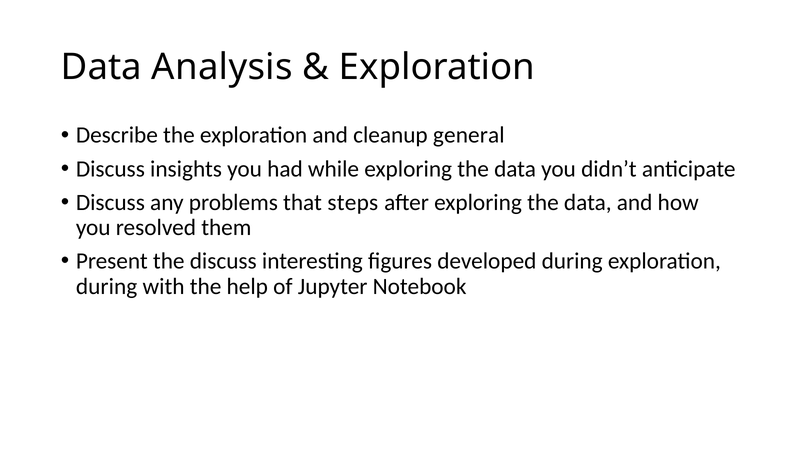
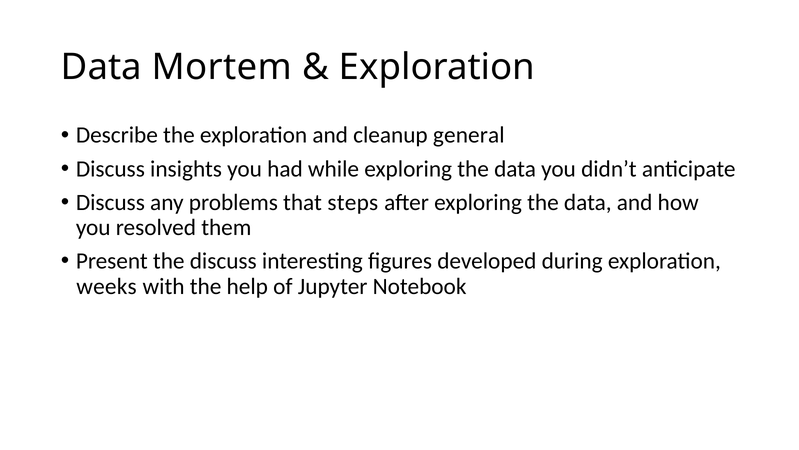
Analysis: Analysis -> Mortem
during at (107, 286): during -> weeks
